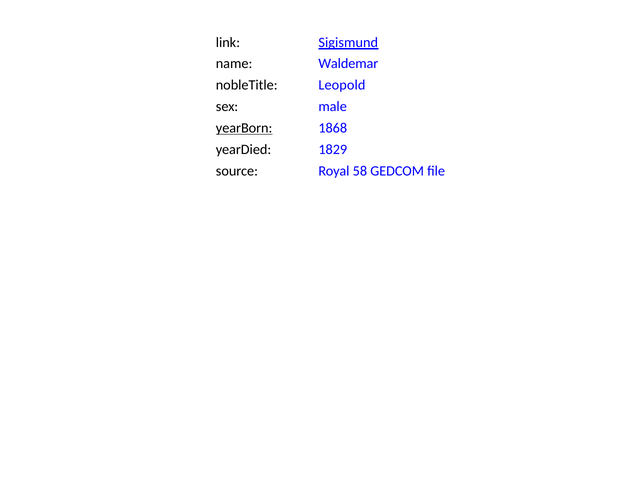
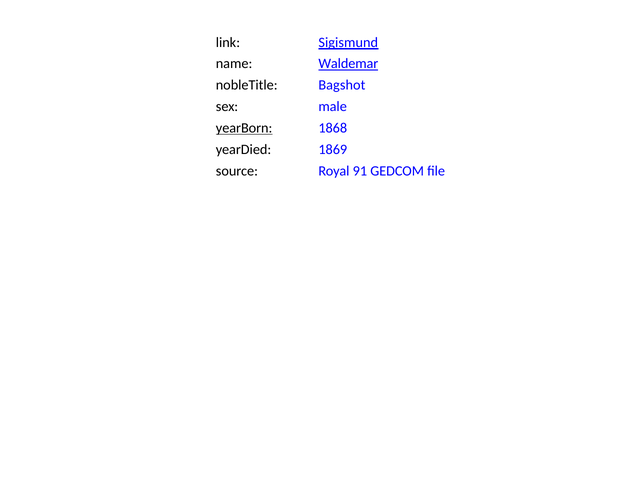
Waldemar underline: none -> present
Leopold: Leopold -> Bagshot
1829: 1829 -> 1869
58: 58 -> 91
